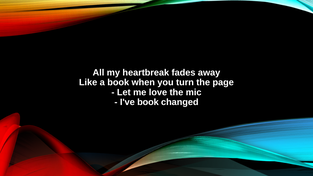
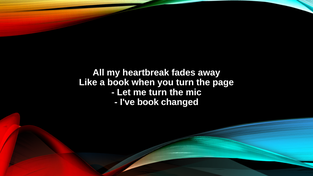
me love: love -> turn
